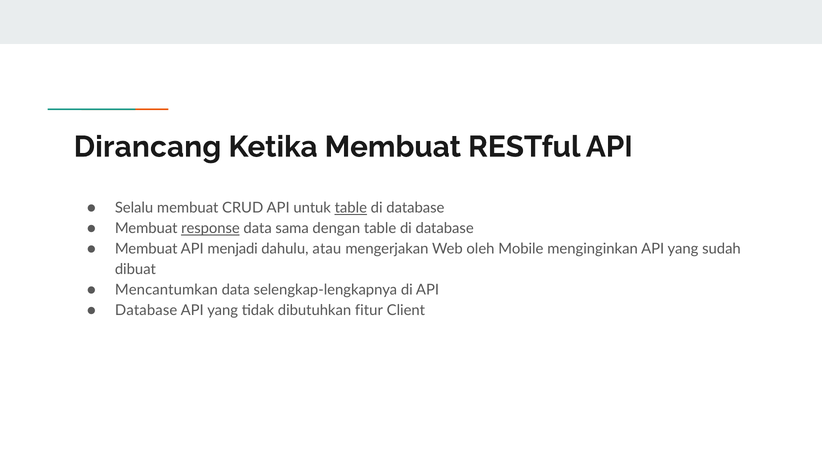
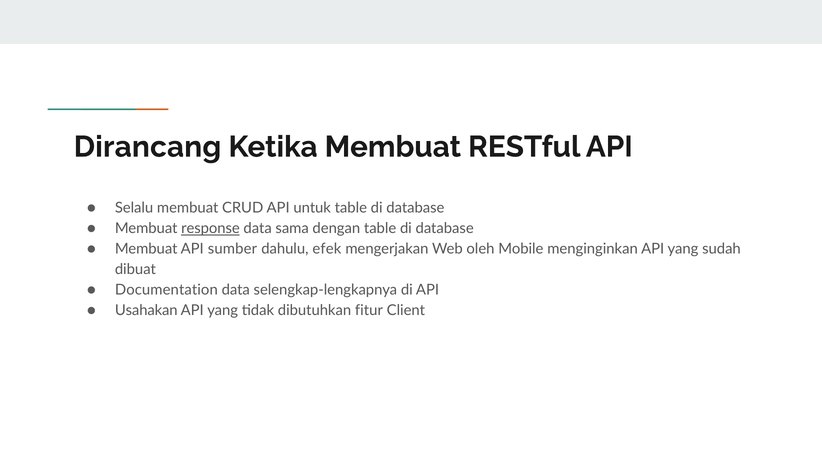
table at (351, 208) underline: present -> none
menjadi: menjadi -> sumber
atau: atau -> efek
Mencantumkan: Mencantumkan -> Documentation
Database at (146, 310): Database -> Usahakan
